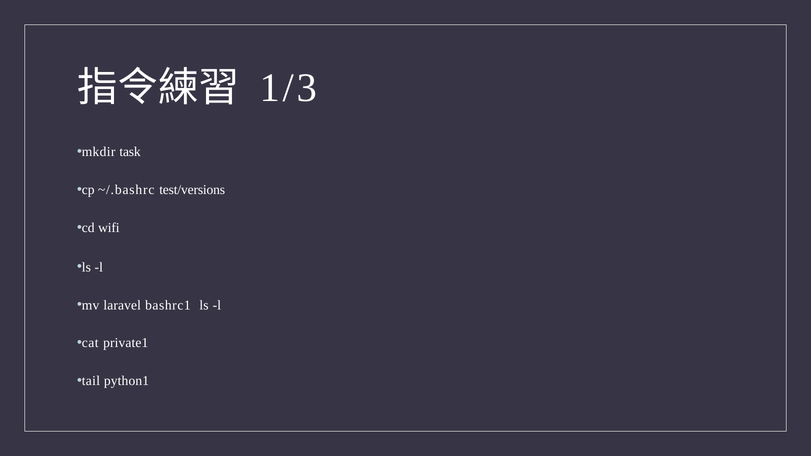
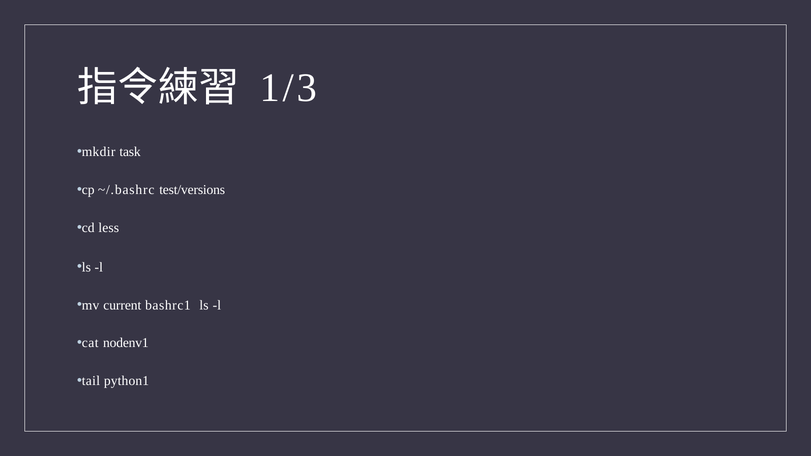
wifi: wifi -> less
laravel: laravel -> current
private1: private1 -> nodenv1
